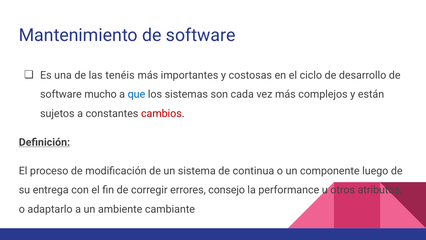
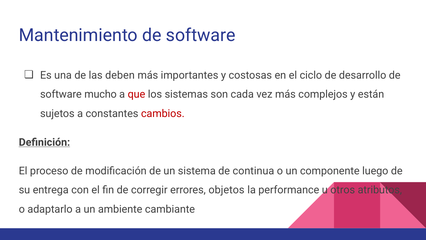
tenéis: tenéis -> deben
que colour: blue -> red
consejo: consejo -> objetos
